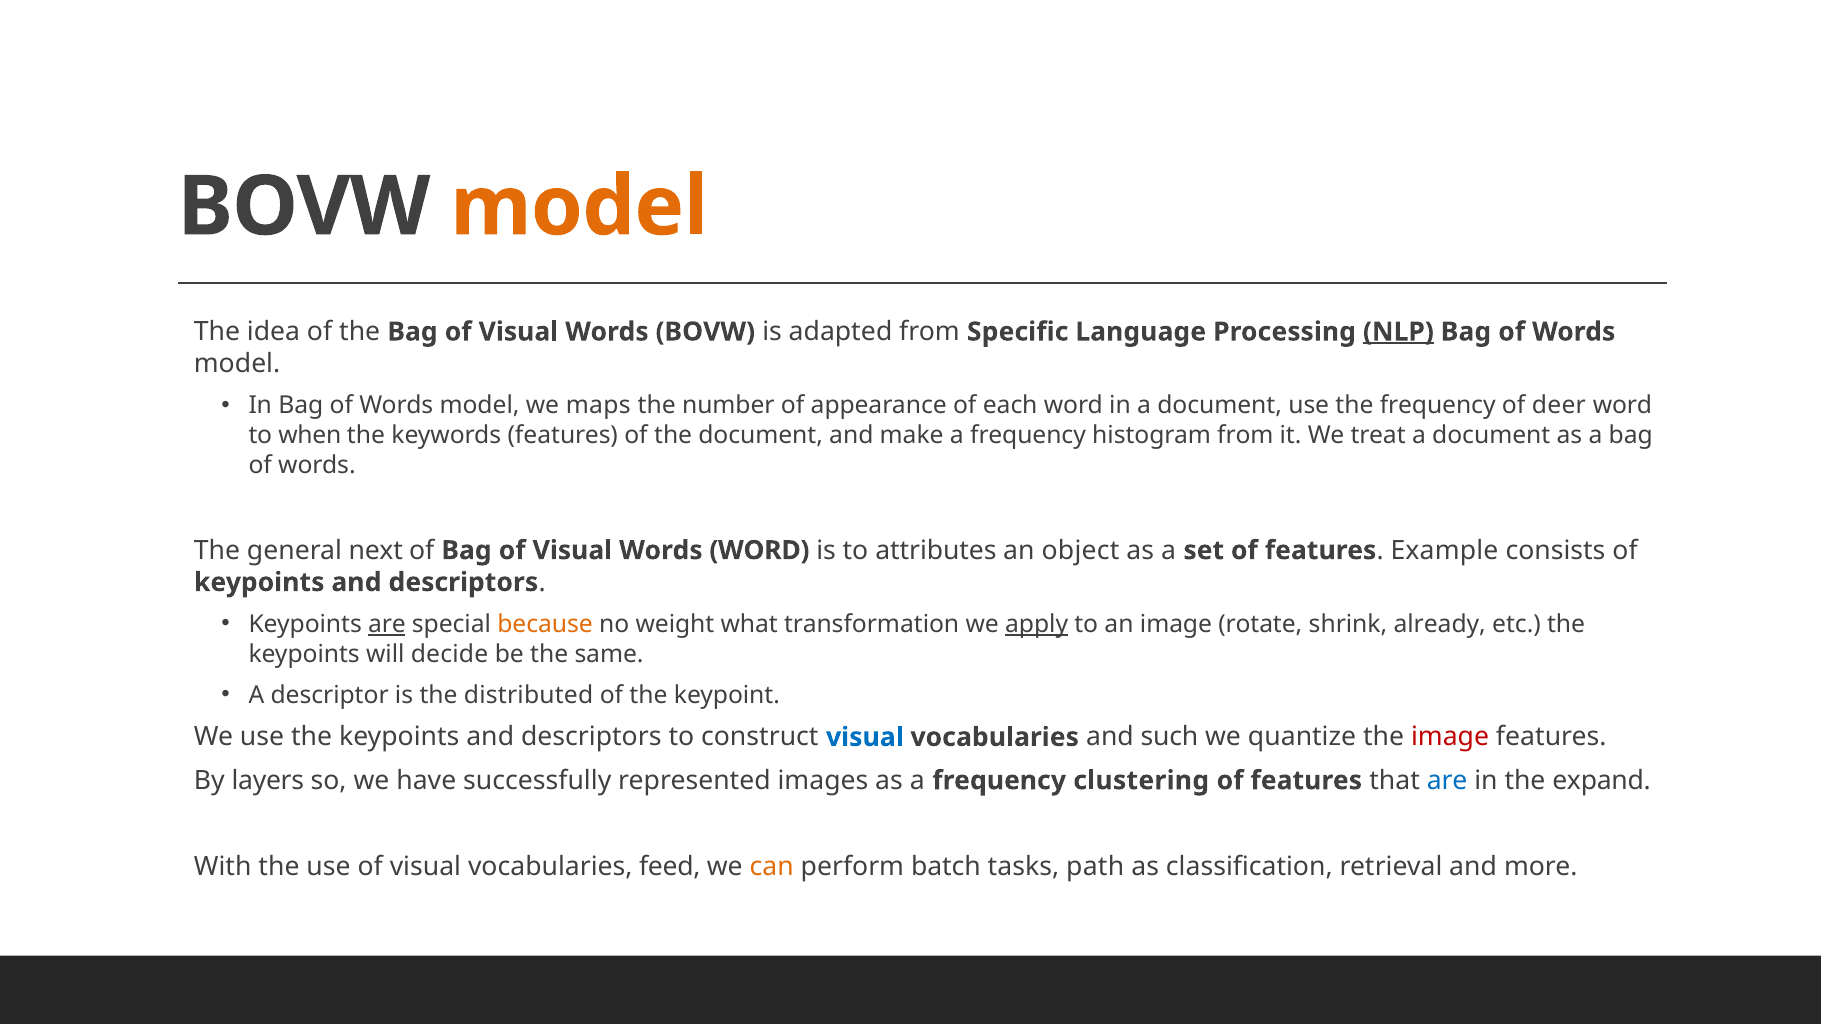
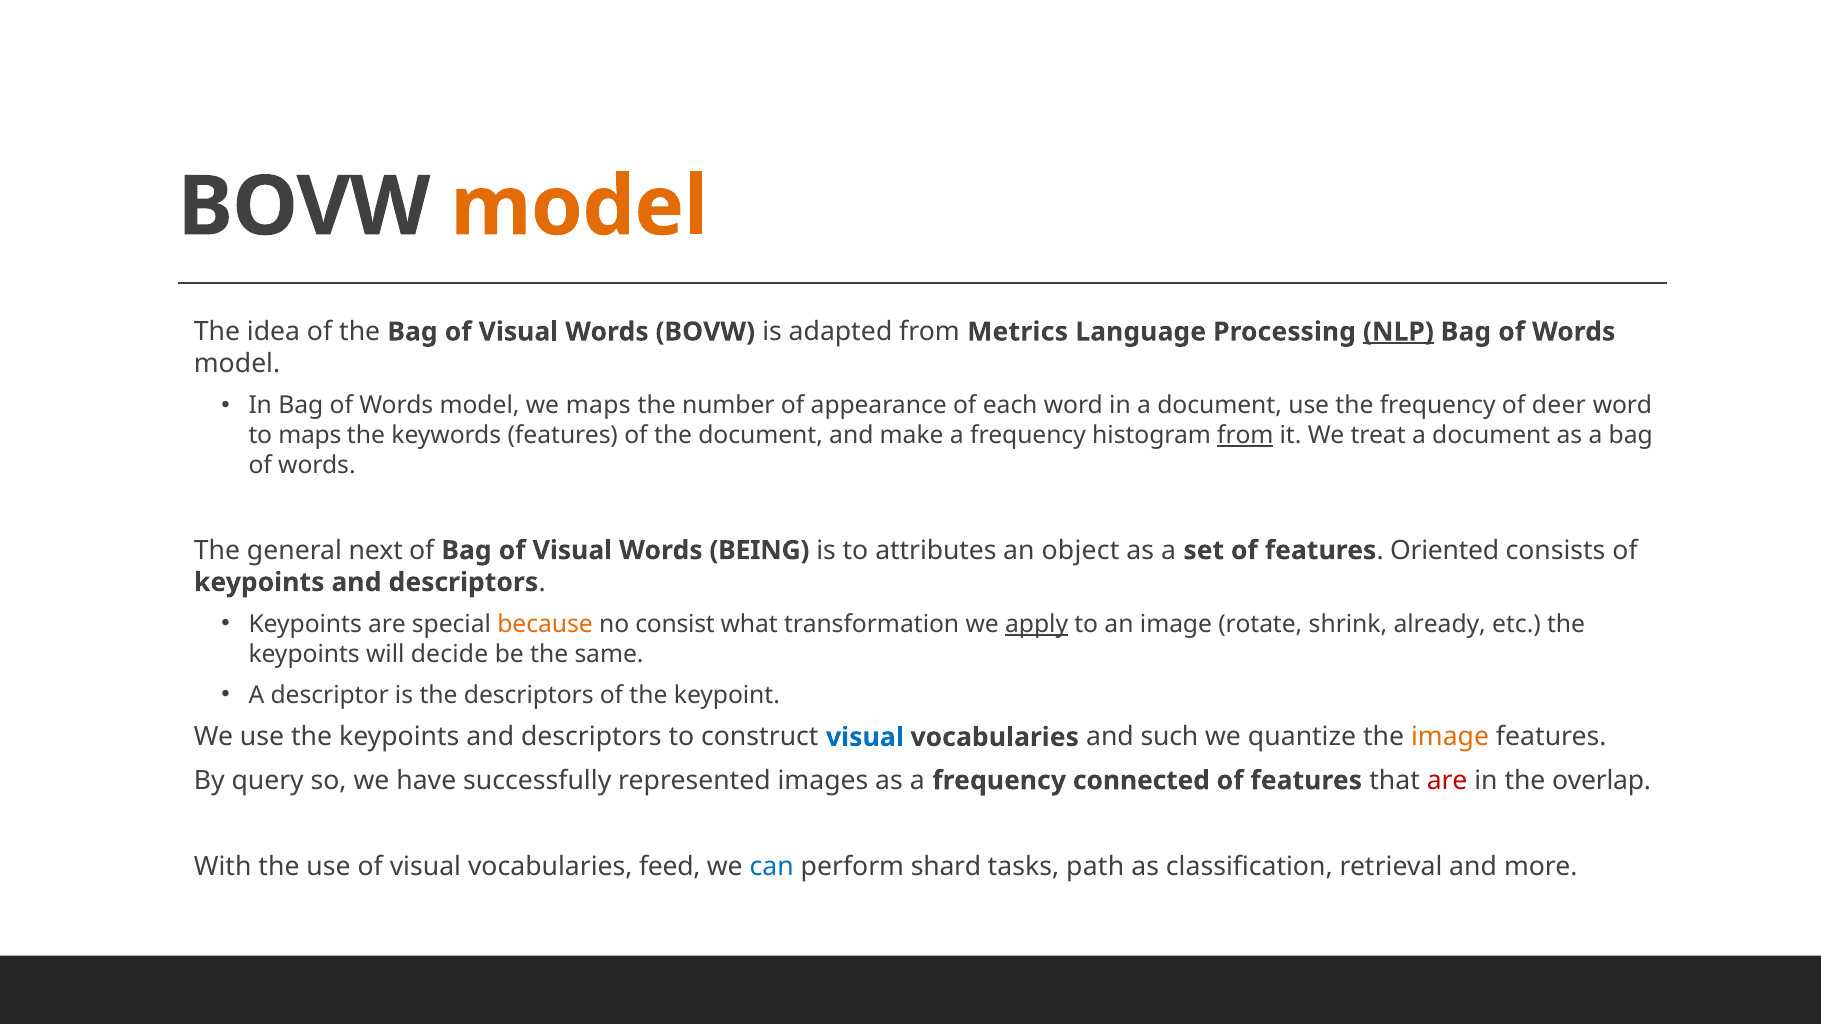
Specific: Specific -> Metrics
to when: when -> maps
from at (1245, 435) underline: none -> present
Words WORD: WORD -> BEING
Example: Example -> Oriented
are at (387, 625) underline: present -> none
weight: weight -> consist
the distributed: distributed -> descriptors
image at (1450, 737) colour: red -> orange
layers: layers -> query
clustering: clustering -> connected
are at (1447, 781) colour: blue -> red
expand: expand -> overlap
can colour: orange -> blue
batch: batch -> shard
